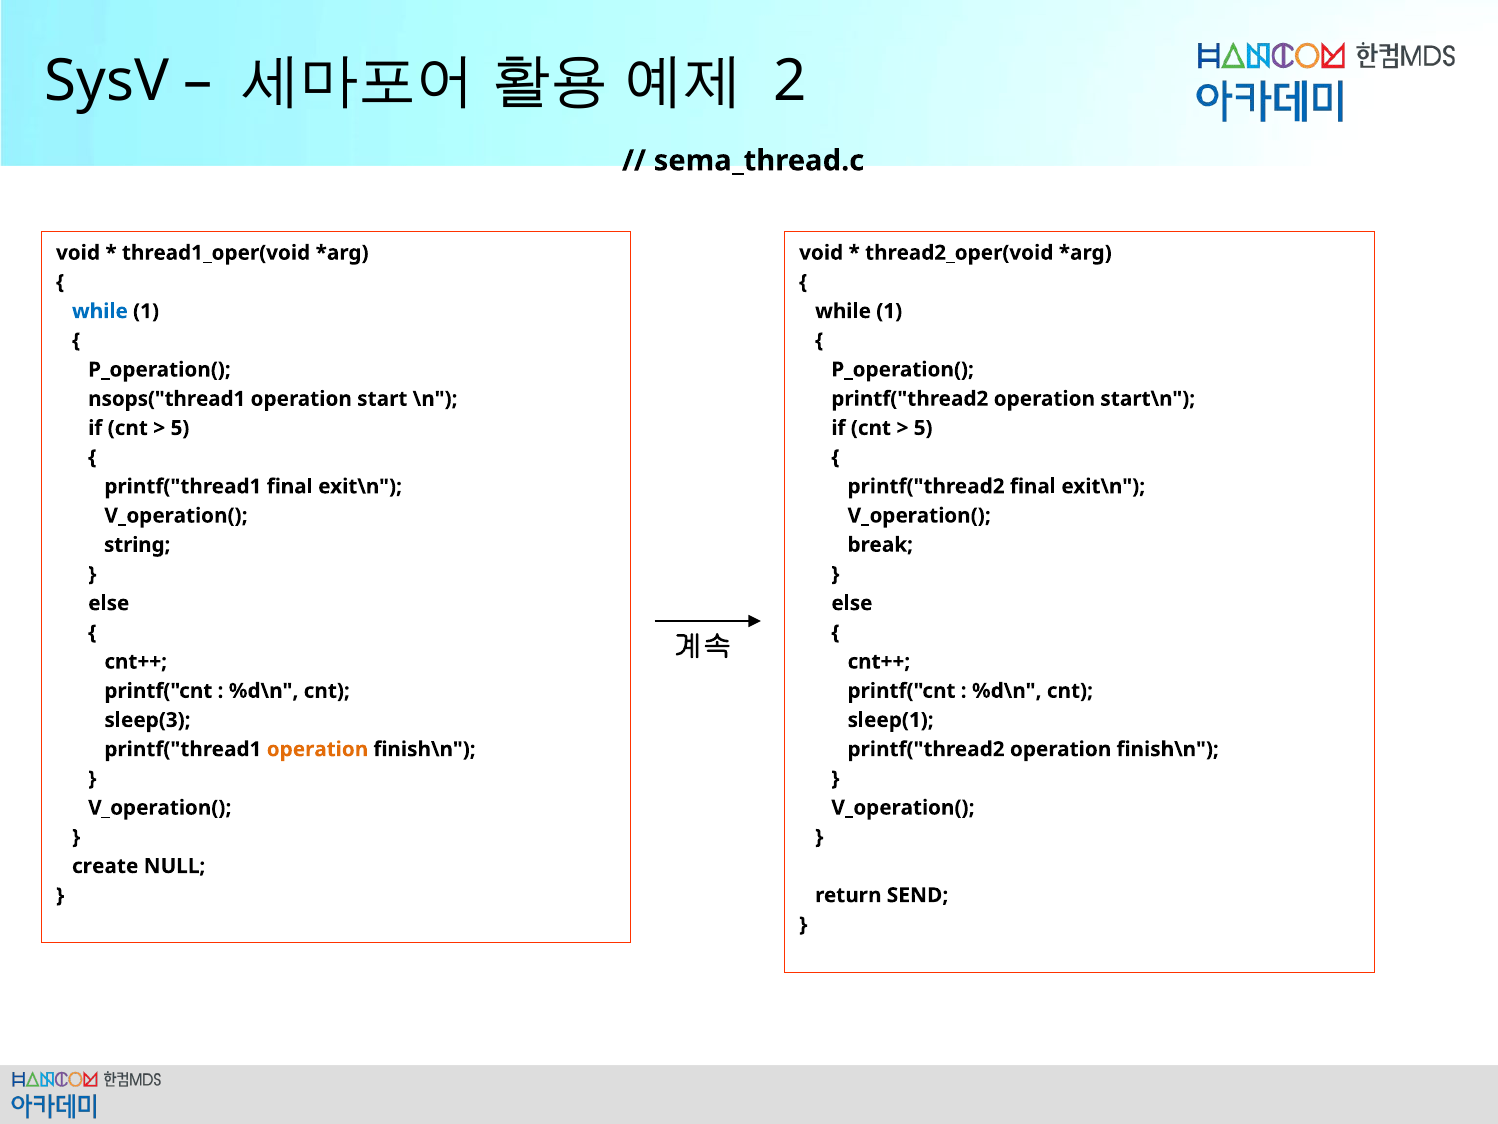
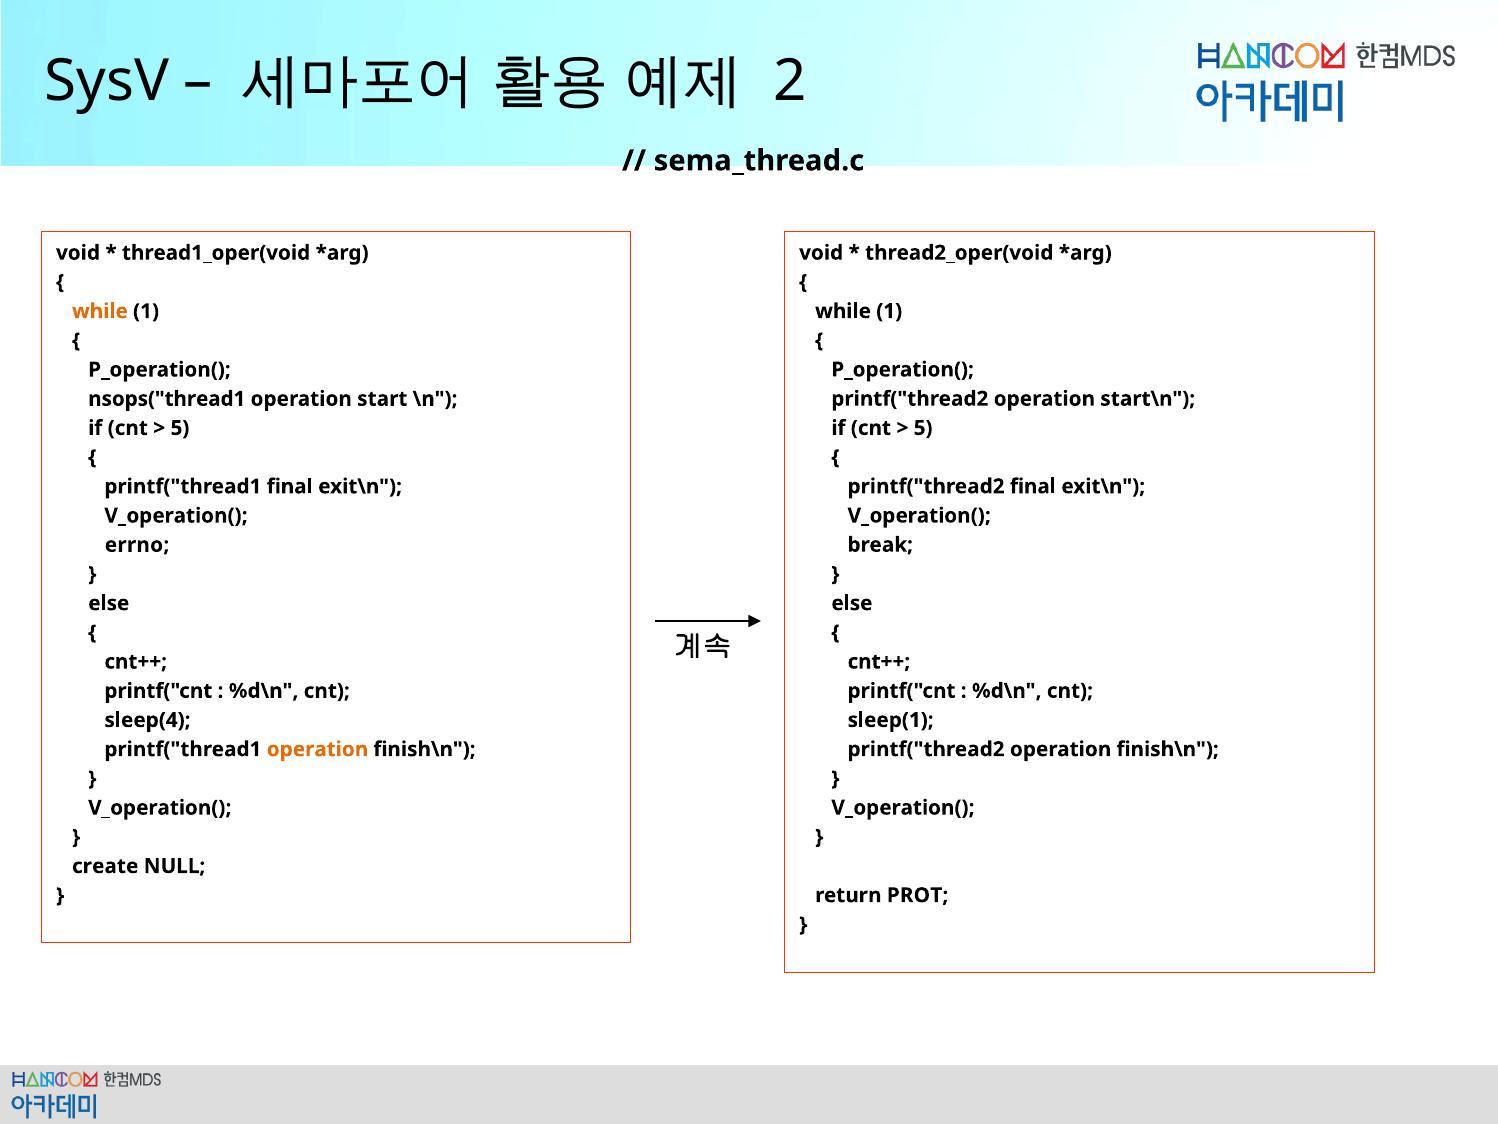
while at (100, 311) colour: blue -> orange
string: string -> errno
sleep(3: sleep(3 -> sleep(4
SEND: SEND -> PROT
